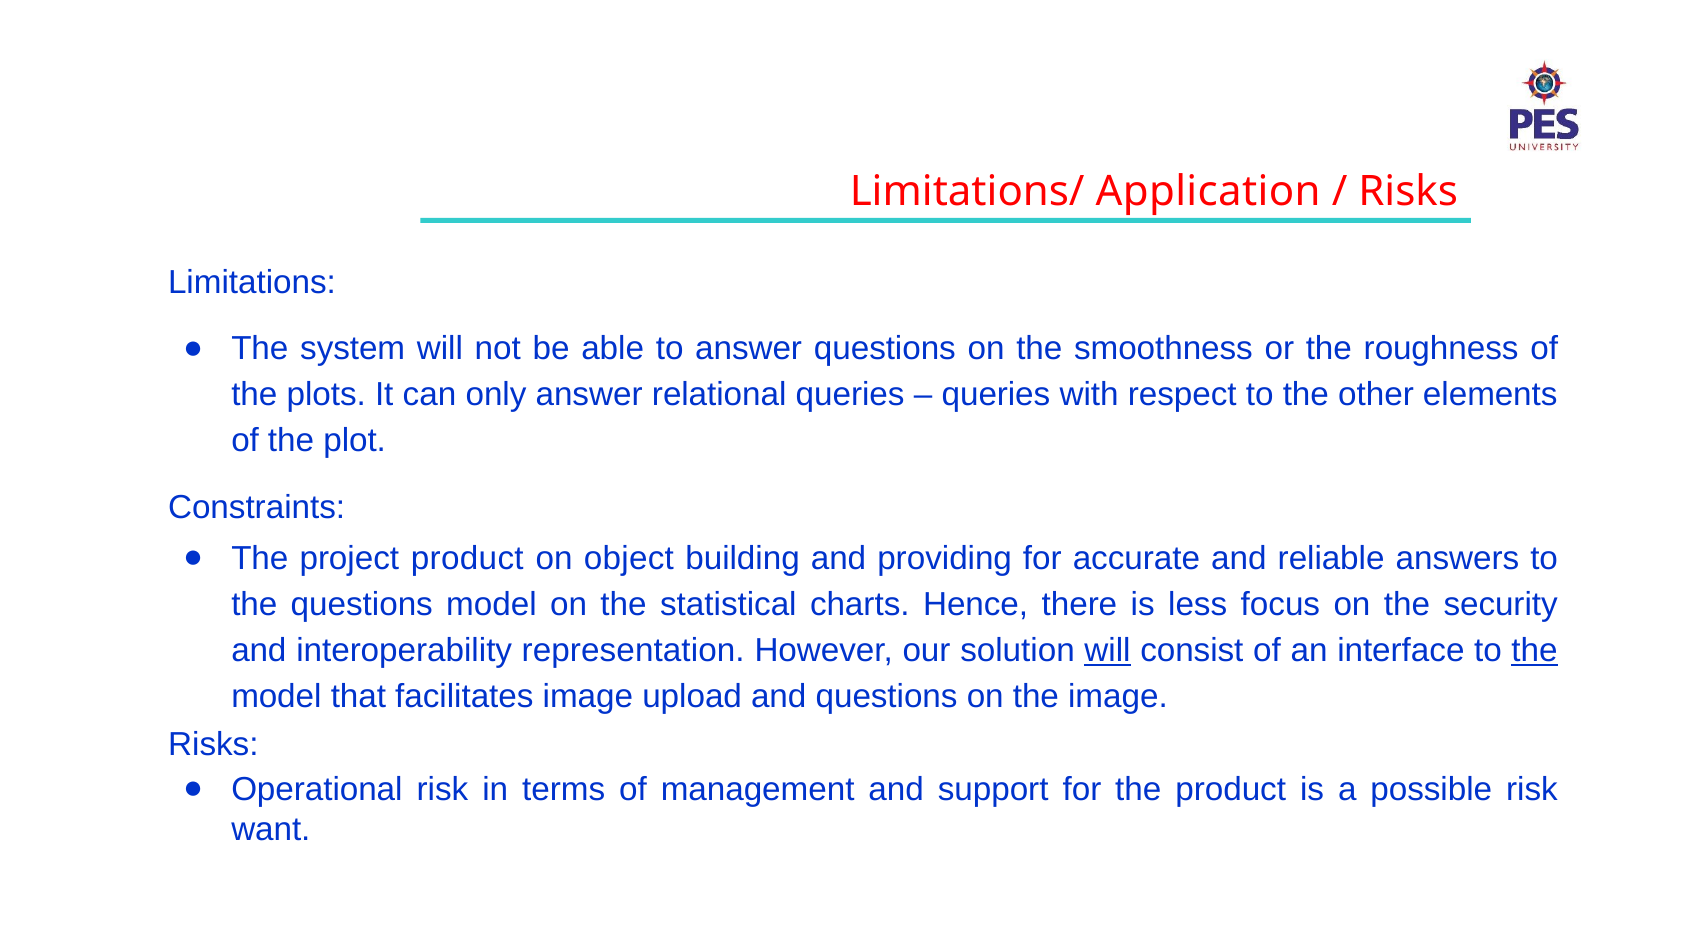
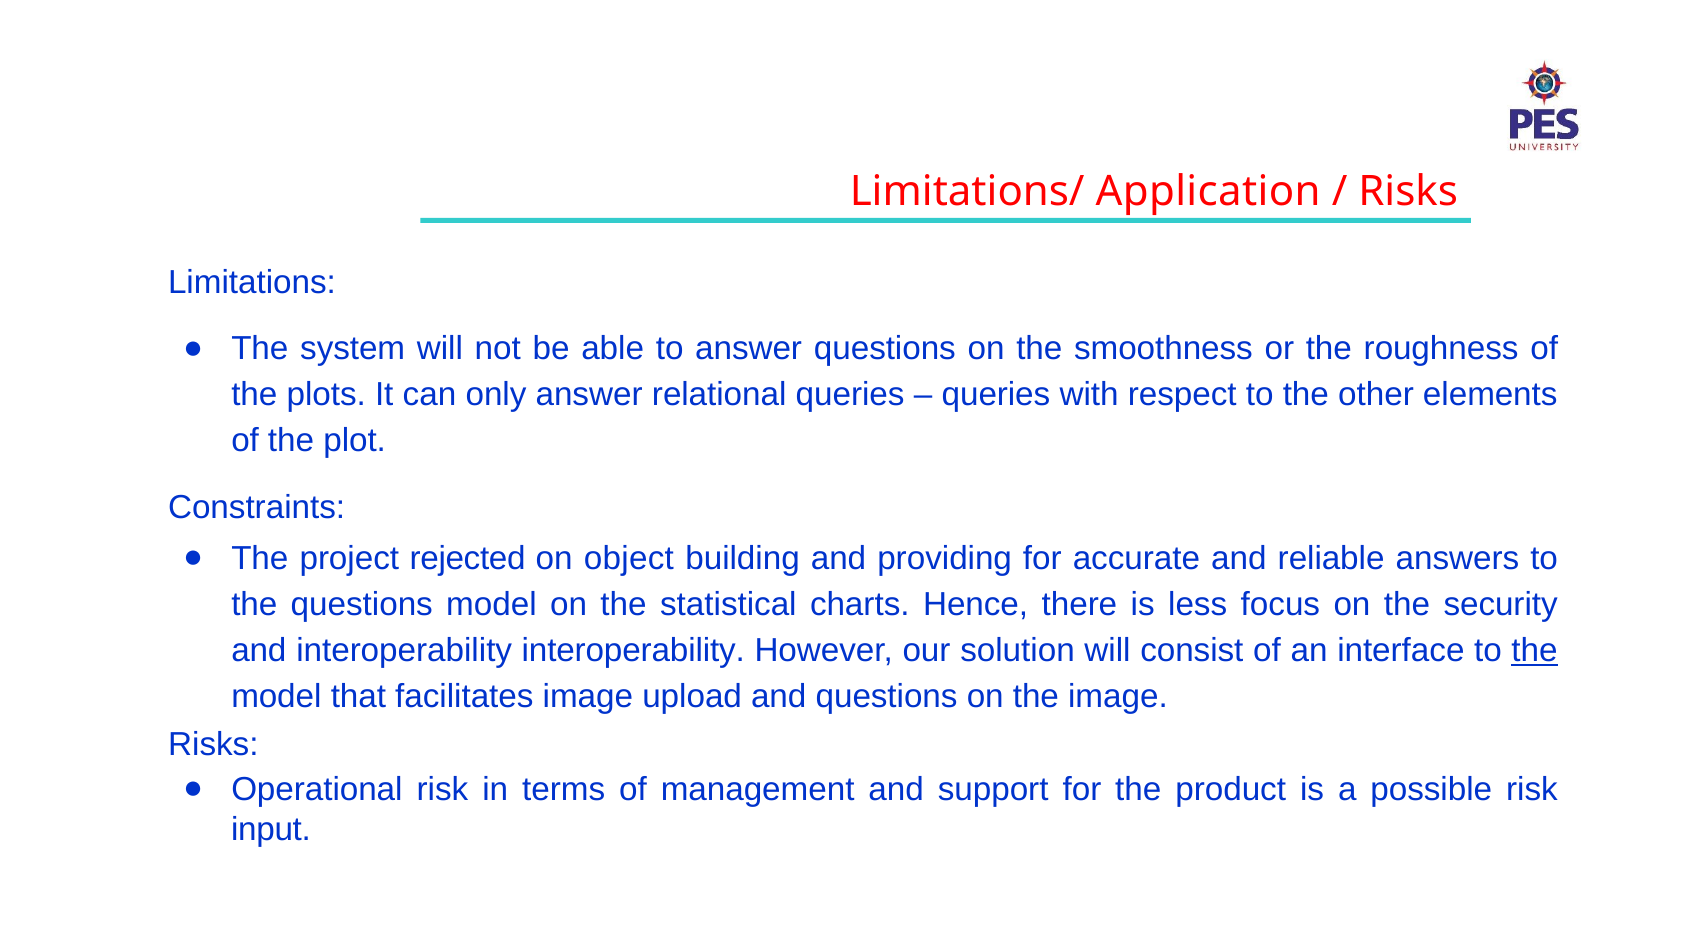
project product: product -> rejected
interoperability representation: representation -> interoperability
will at (1107, 651) underline: present -> none
want: want -> input
